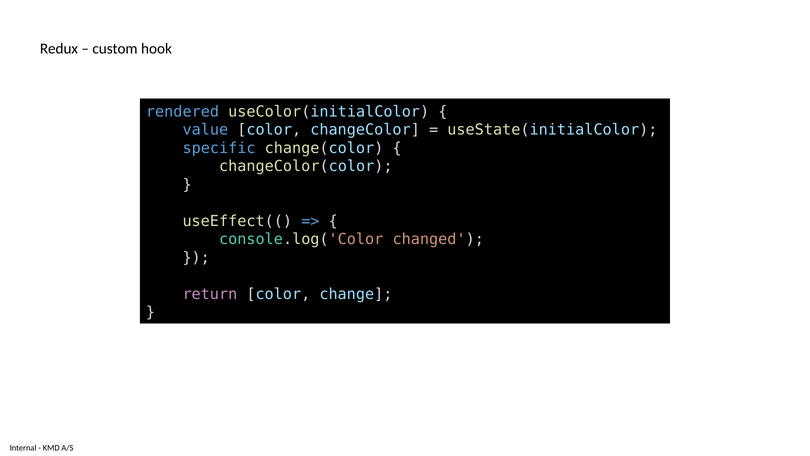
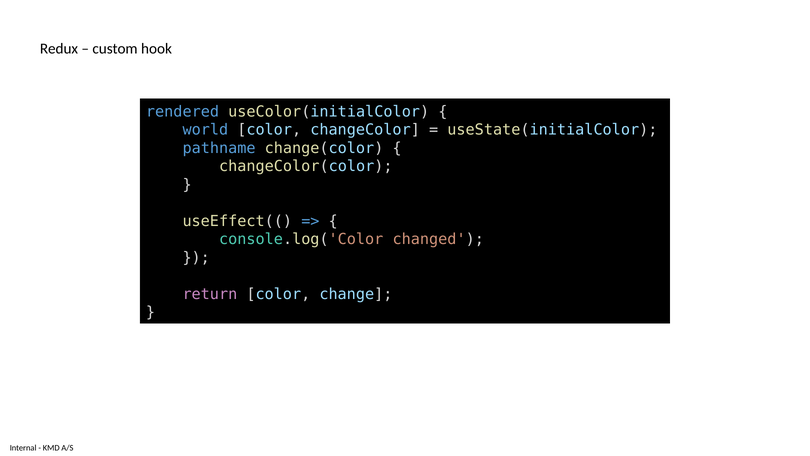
value: value -> world
specific: specific -> pathname
